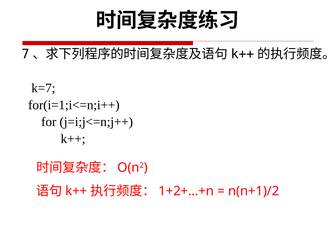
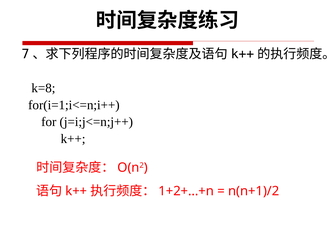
k=7: k=7 -> k=8
